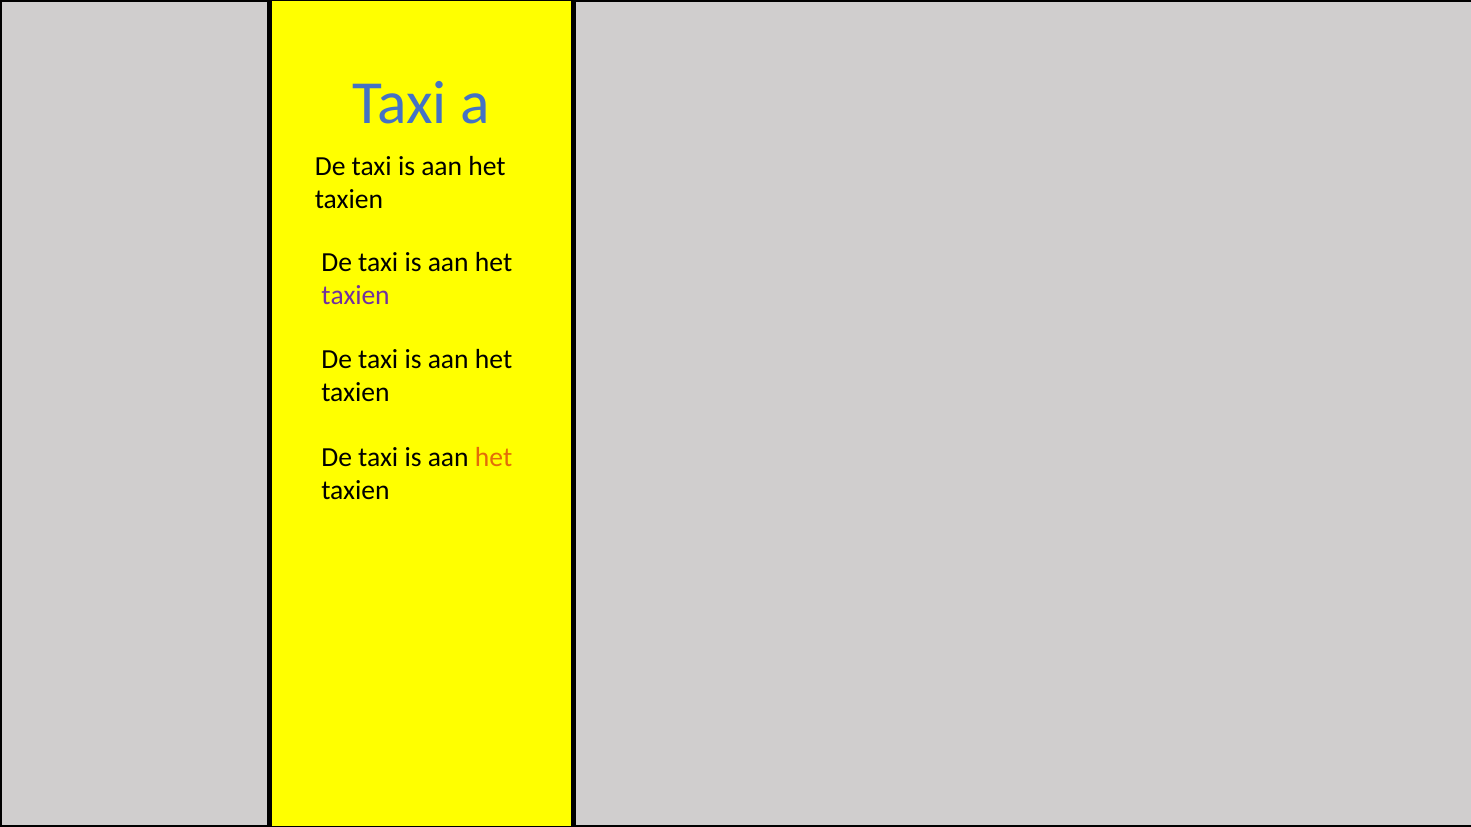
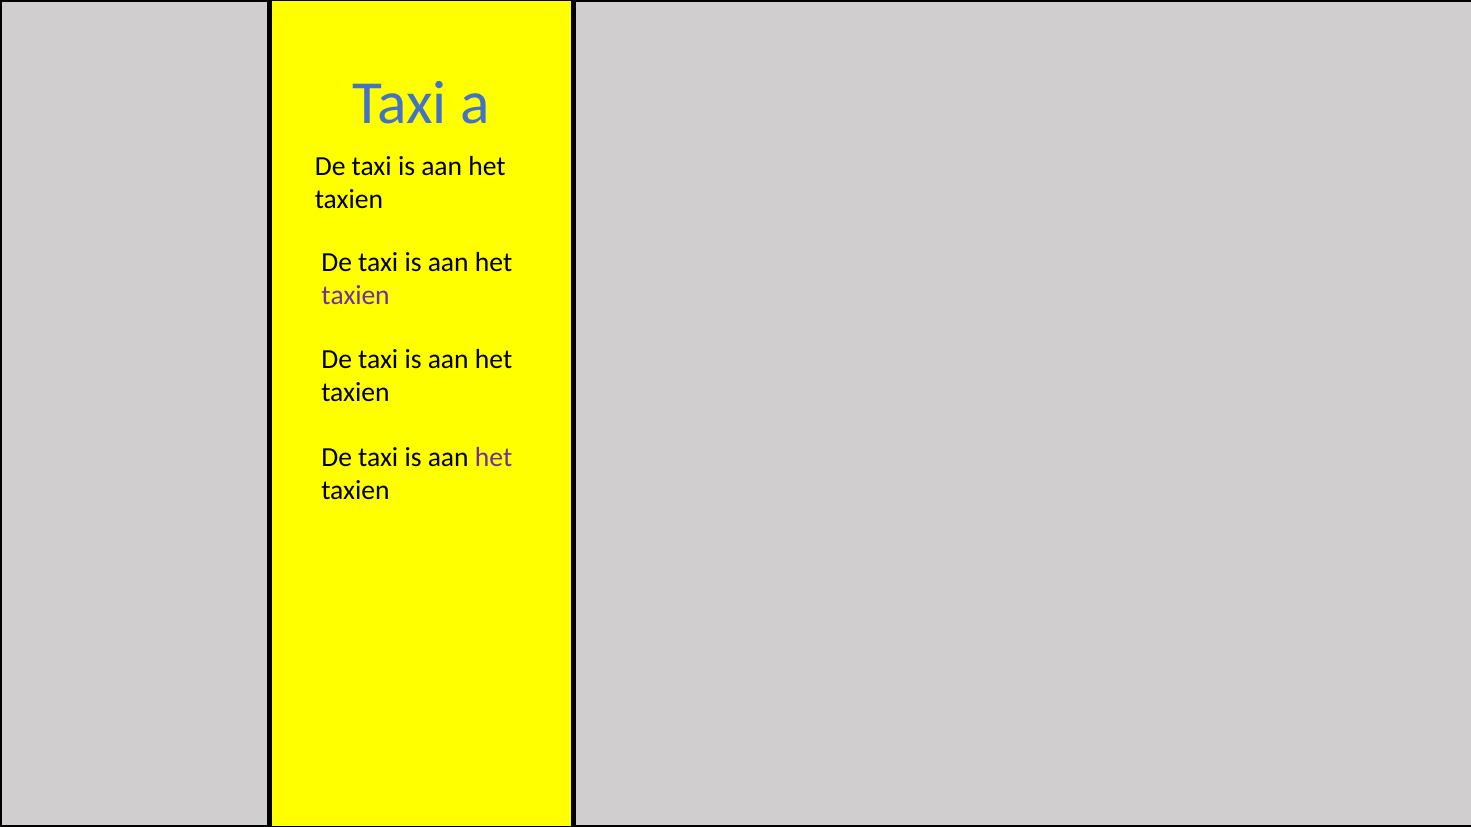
het at (494, 458) colour: orange -> purple
